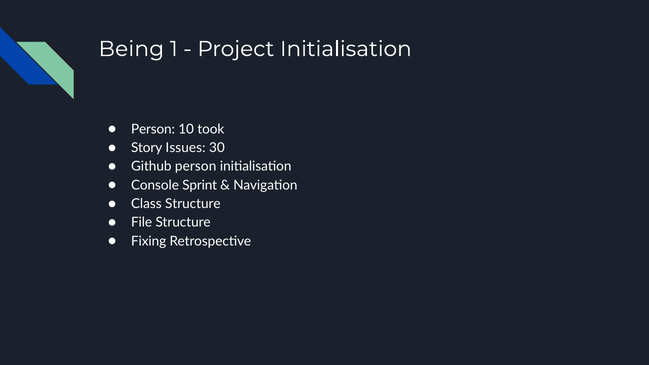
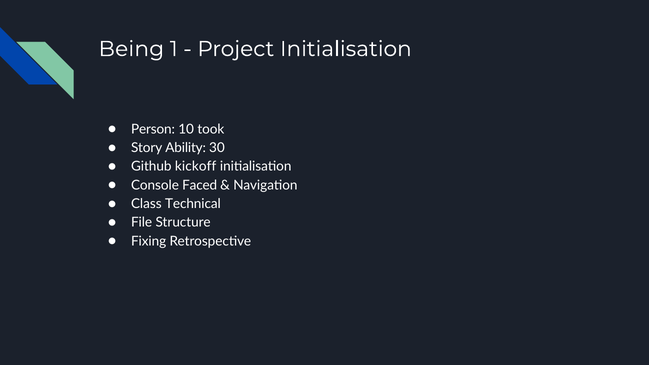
Issues: Issues -> Ability
Github person: person -> kickoff
Sprint: Sprint -> Faced
Class Structure: Structure -> Technical
